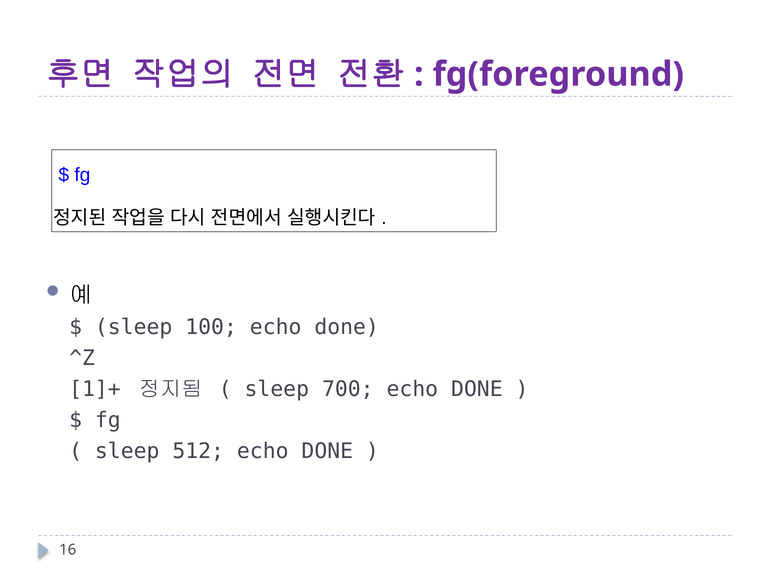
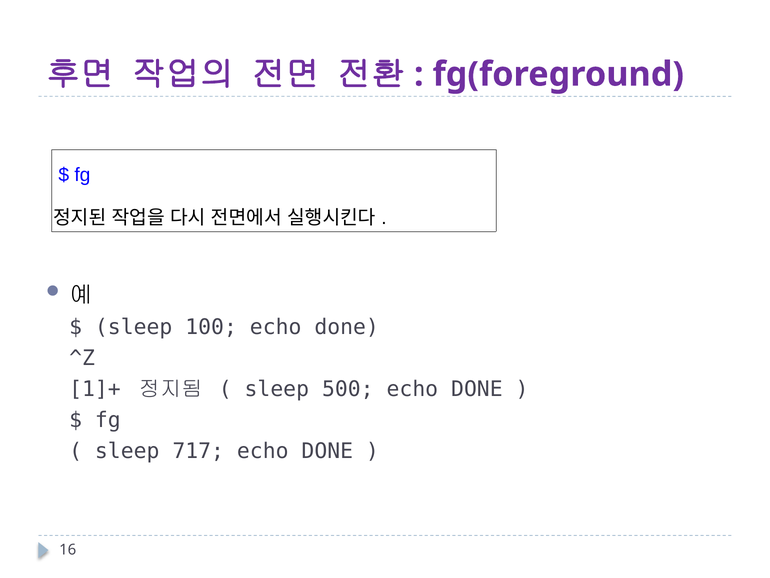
700: 700 -> 500
512: 512 -> 717
